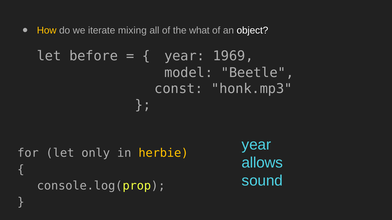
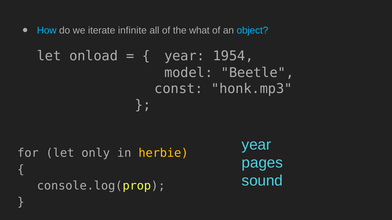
How colour: yellow -> light blue
mixing: mixing -> infinite
object colour: white -> light blue
before: before -> onload
1969: 1969 -> 1954
allows: allows -> pages
